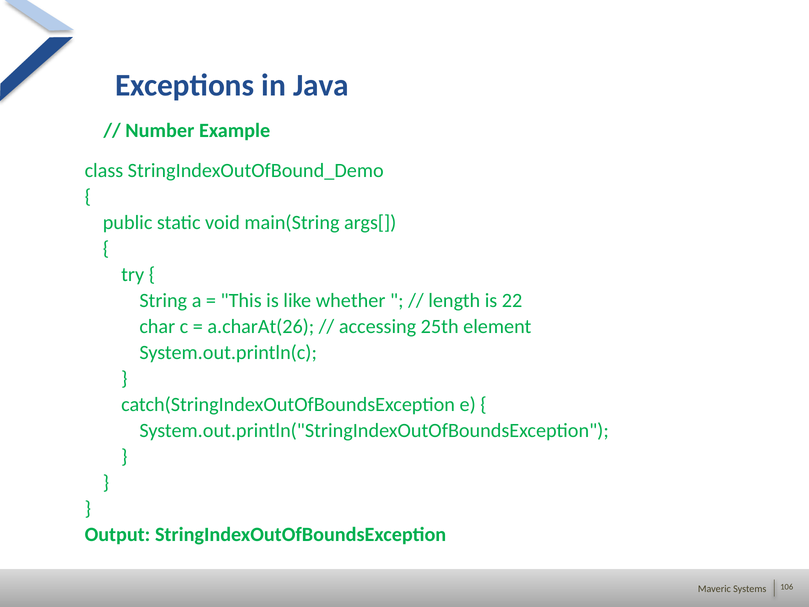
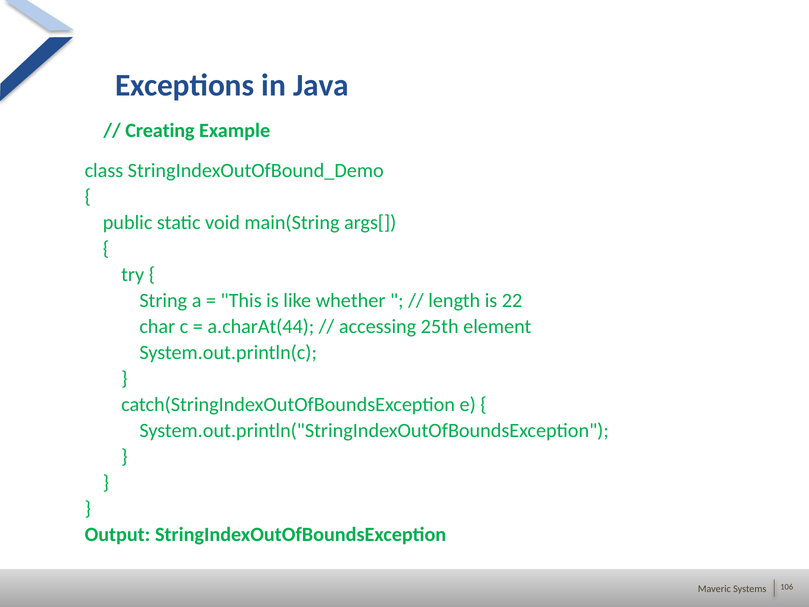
Number: Number -> Creating
a.charAt(26: a.charAt(26 -> a.charAt(44
